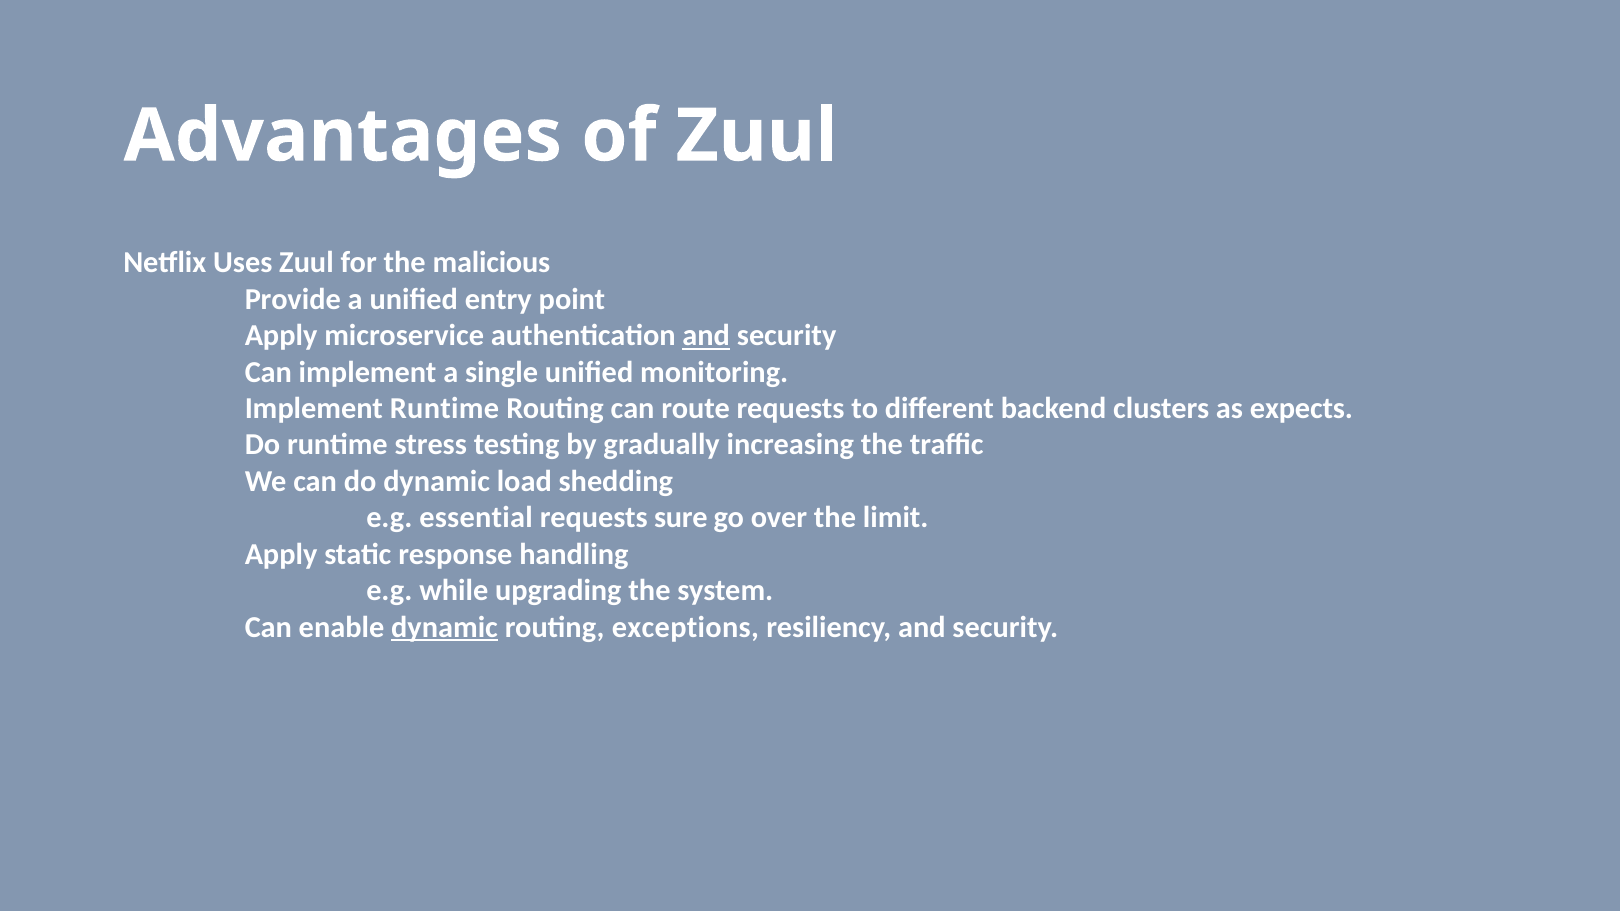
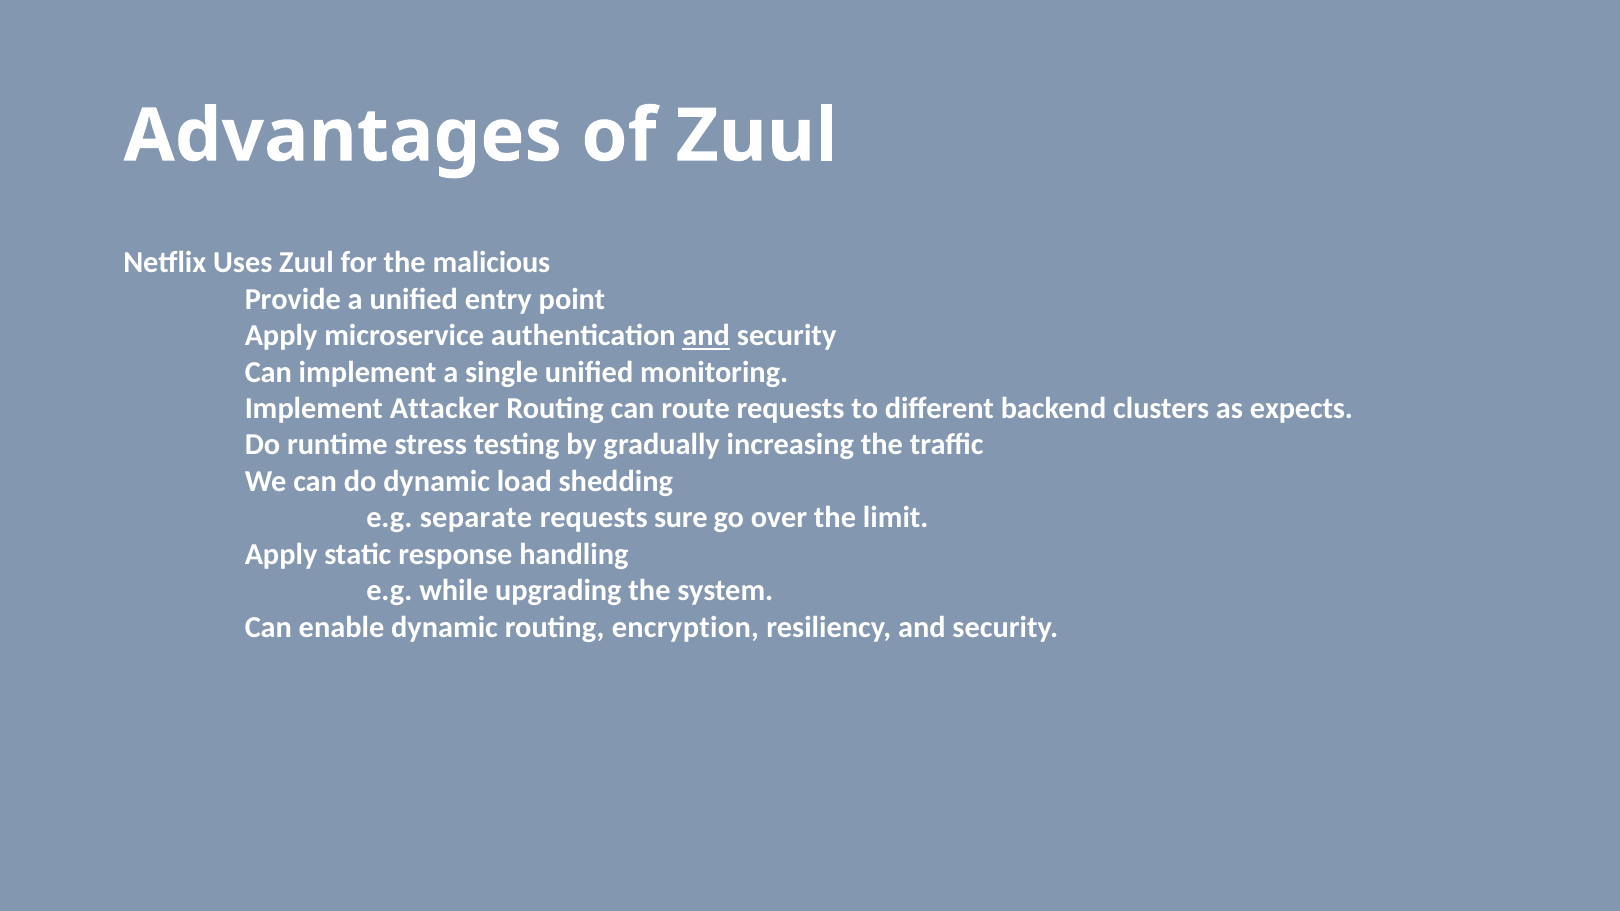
Implement Runtime: Runtime -> Attacker
essential: essential -> separate
dynamic at (445, 627) underline: present -> none
exceptions: exceptions -> encryption
